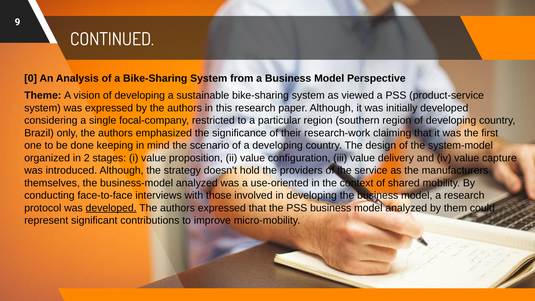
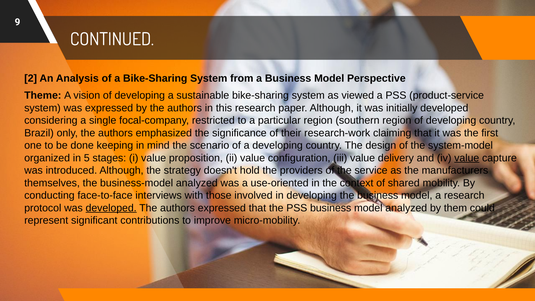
0: 0 -> 2
2: 2 -> 5
value at (467, 158) underline: none -> present
